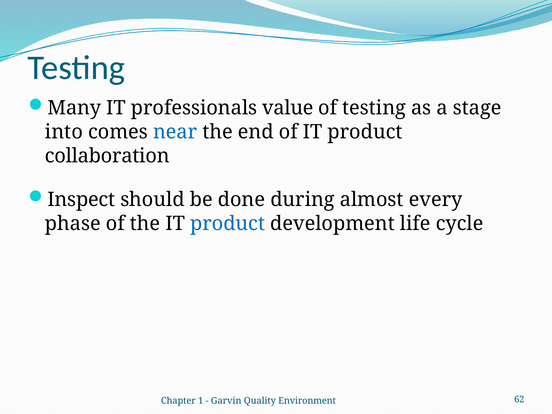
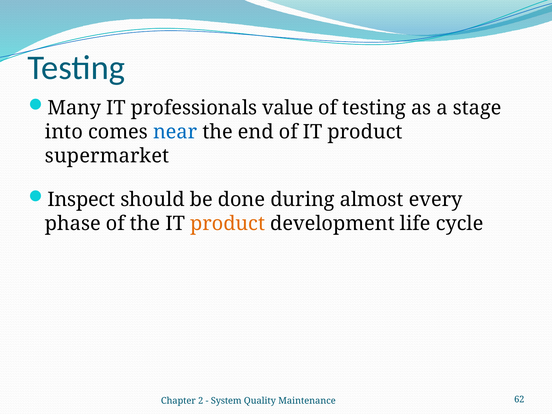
collaboration: collaboration -> supermarket
product at (228, 224) colour: blue -> orange
1: 1 -> 2
Garvin: Garvin -> System
Environment: Environment -> Maintenance
